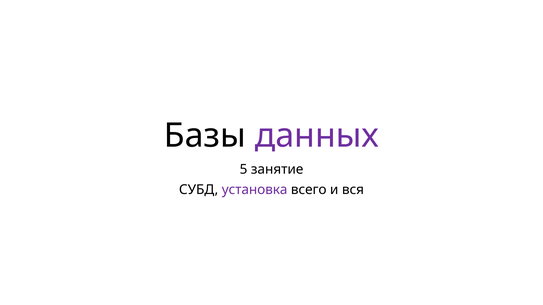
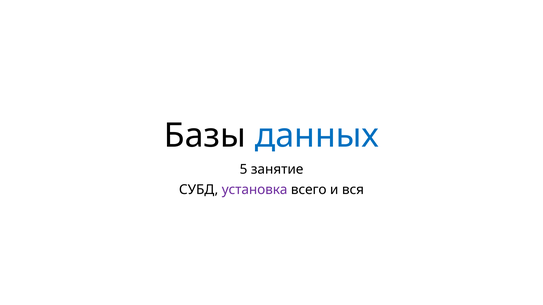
данных colour: purple -> blue
